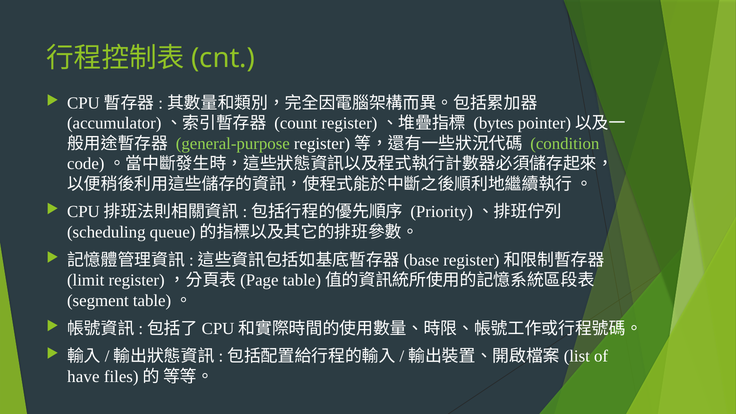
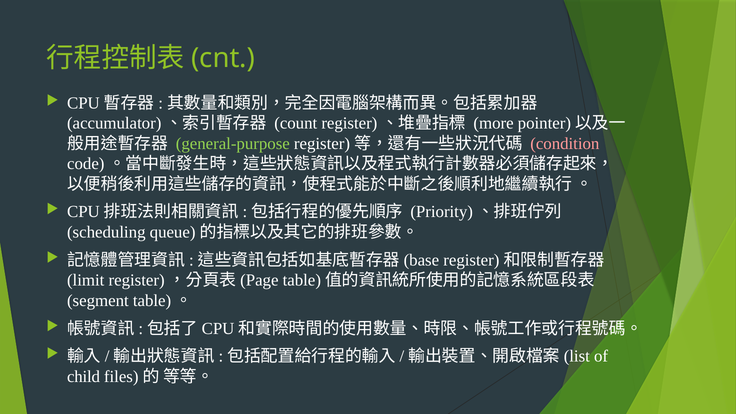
bytes: bytes -> more
condition colour: light green -> pink
have: have -> child
